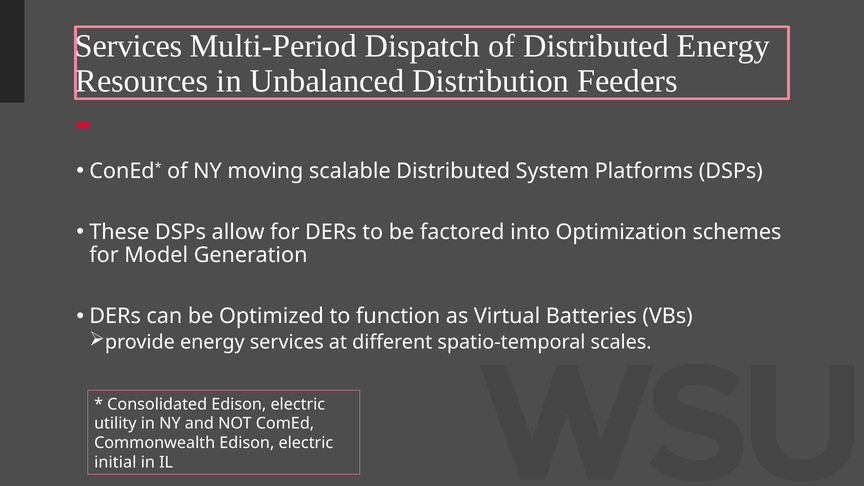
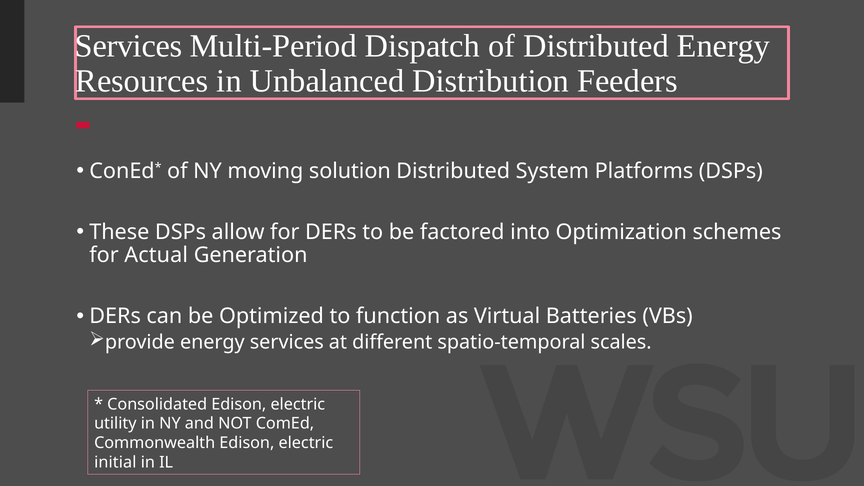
scalable: scalable -> solution
Model: Model -> Actual
